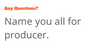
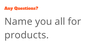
producer: producer -> products
